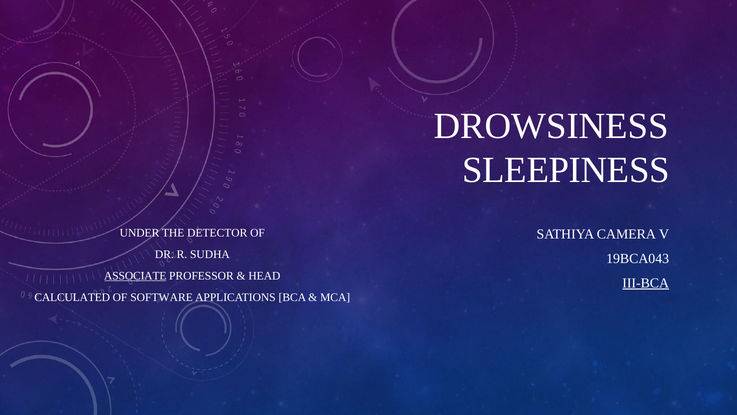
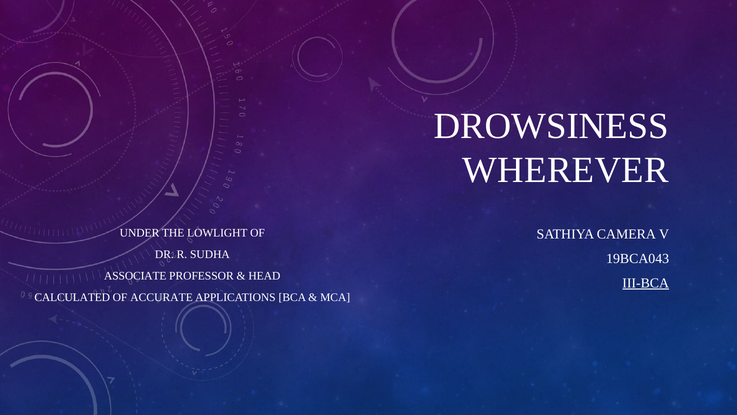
SLEEPINESS: SLEEPINESS -> WHEREVER
DETECTOR: DETECTOR -> LOWLIGHT
ASSOCIATE underline: present -> none
SOFTWARE: SOFTWARE -> ACCURATE
